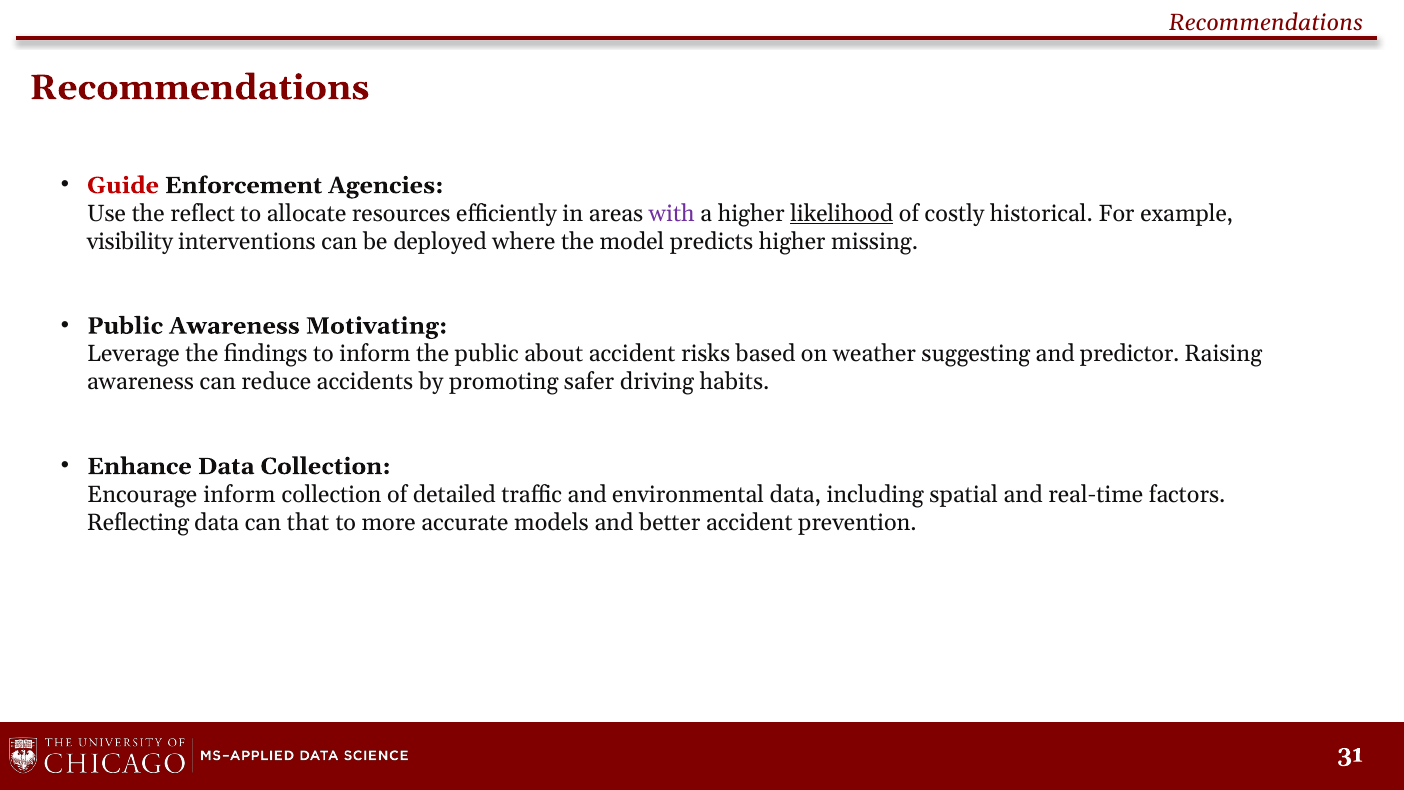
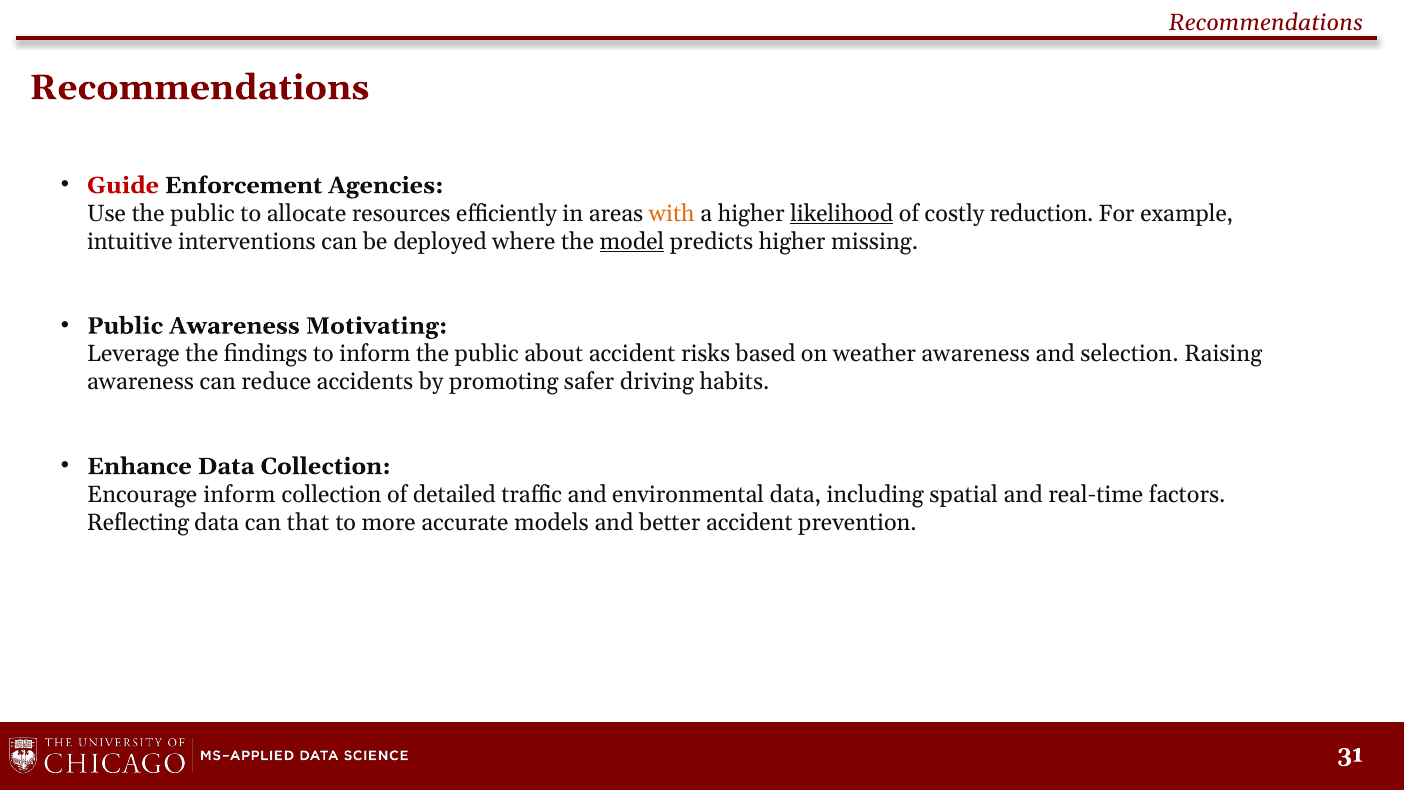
Use the reflect: reflect -> public
with colour: purple -> orange
historical: historical -> reduction
visibility: visibility -> intuitive
model underline: none -> present
weather suggesting: suggesting -> awareness
predictor: predictor -> selection
